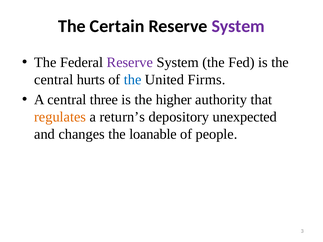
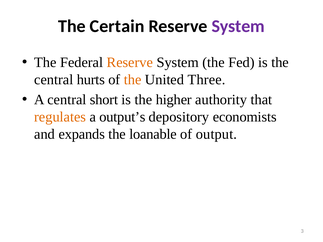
Reserve at (130, 62) colour: purple -> orange
the at (133, 80) colour: blue -> orange
Firms: Firms -> Three
three: three -> short
return’s: return’s -> output’s
unexpected: unexpected -> economists
changes: changes -> expands
people: people -> output
